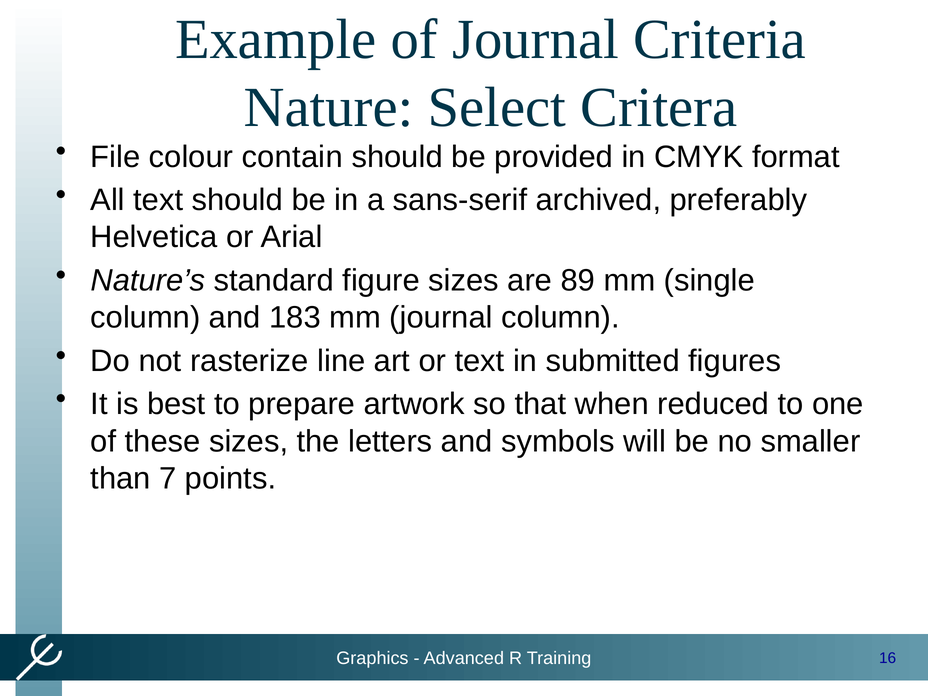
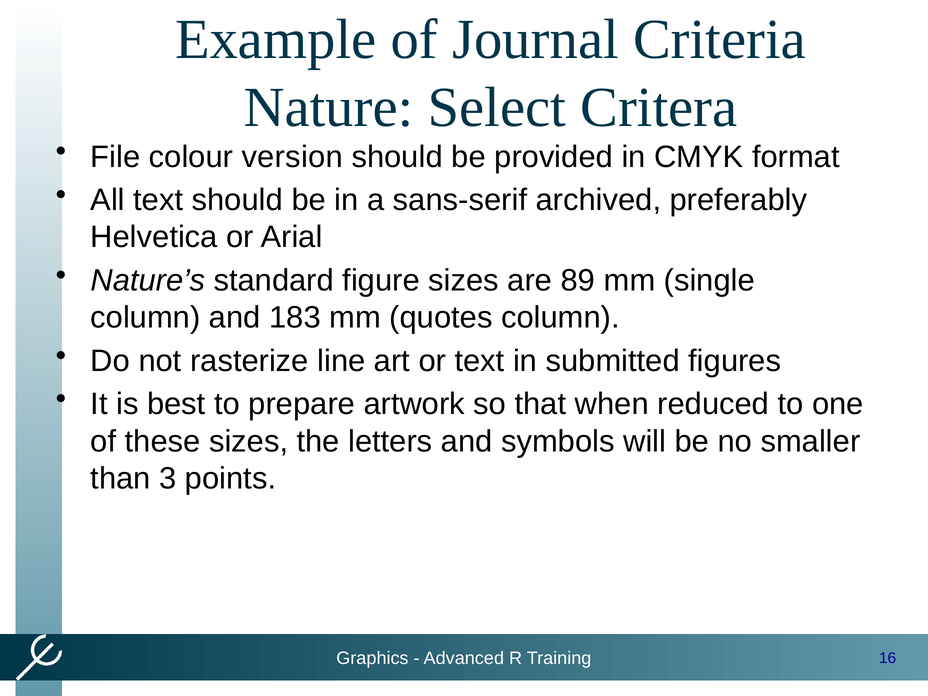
contain: contain -> version
mm journal: journal -> quotes
7: 7 -> 3
